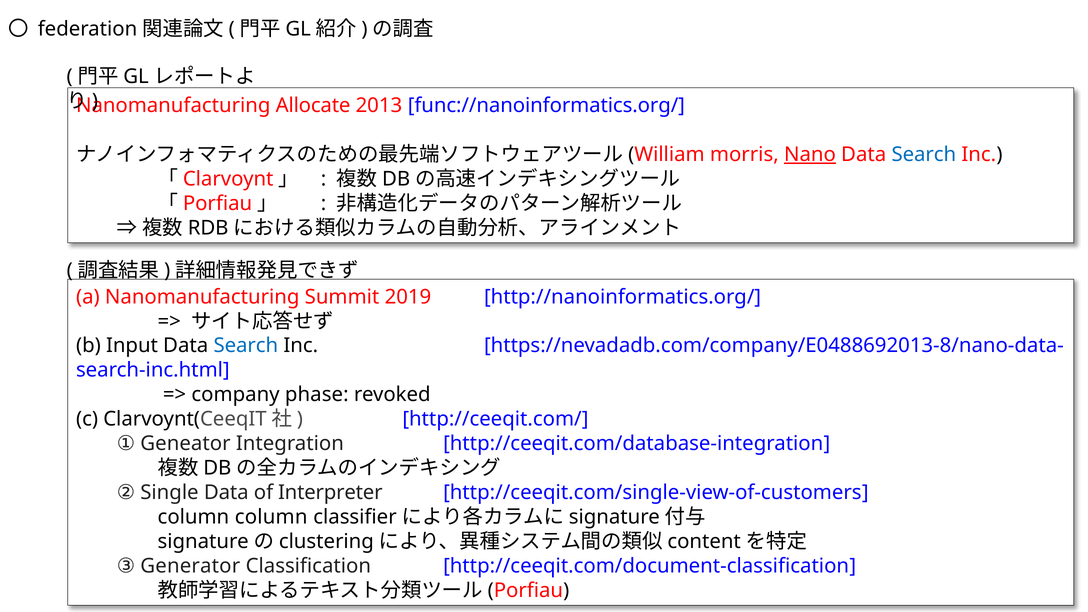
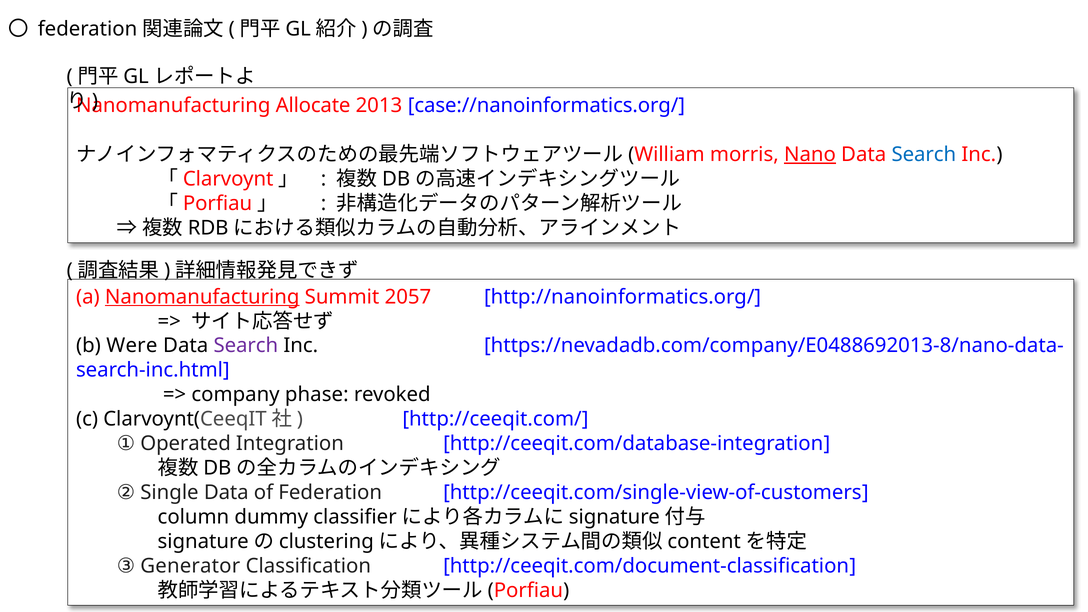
func://nanoinformatics.org/: func://nanoinformatics.org/ -> case://nanoinformatics.org/
Nanomanufacturing at (202, 297) underline: none -> present
2019: 2019 -> 2057
Input: Input -> Were
Search at (246, 346) colour: blue -> purple
Geneator: Geneator -> Operated
Interpreter: Interpreter -> Federation
column column: column -> dummy
